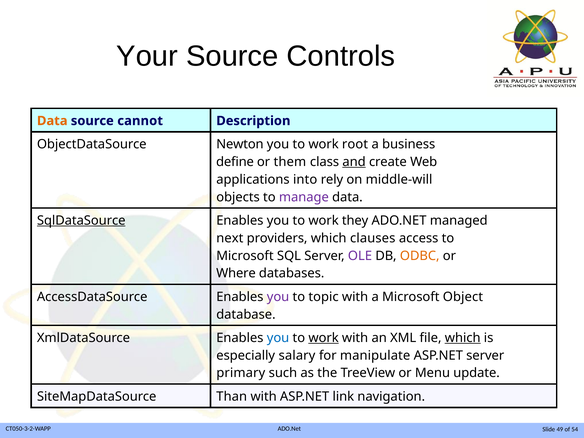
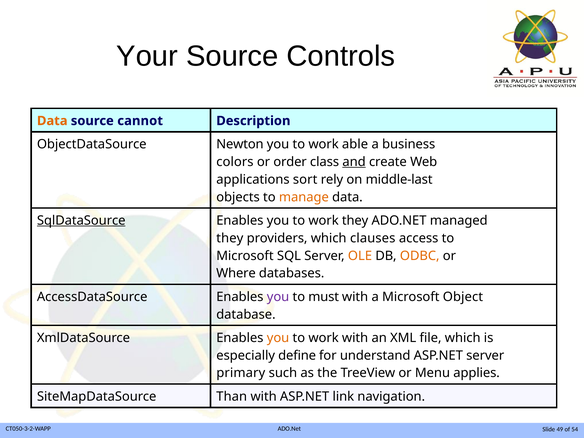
root: root -> able
define: define -> colors
them: them -> order
into: into -> sort
middle-will: middle-will -> middle-last
manage colour: purple -> orange
next at (230, 238): next -> they
OLE colour: purple -> orange
topic: topic -> must
you at (278, 338) colour: blue -> orange
work at (324, 338) underline: present -> none
which at (463, 338) underline: present -> none
salary: salary -> define
manipulate: manipulate -> understand
update: update -> applies
